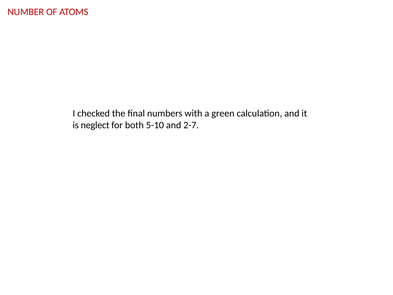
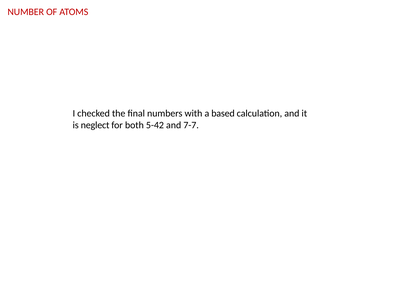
green: green -> based
5-10: 5-10 -> 5-42
2-7: 2-7 -> 7-7
